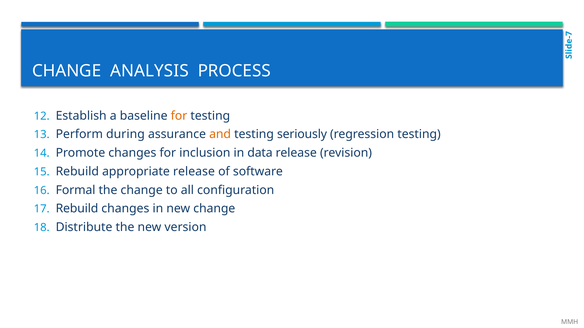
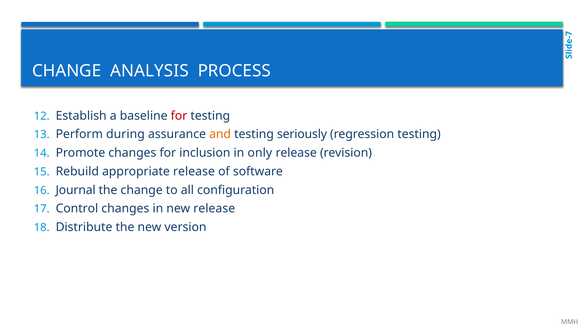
for at (179, 116) colour: orange -> red
data: data -> only
Formal: Formal -> Journal
Rebuild at (77, 209): Rebuild -> Control
new change: change -> release
